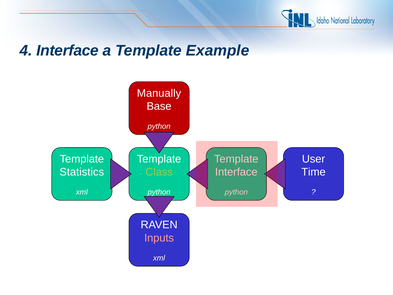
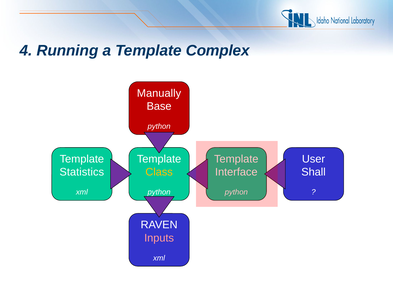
4 Interface: Interface -> Running
Example: Example -> Complex
Class colour: light green -> yellow
Time: Time -> Shall
